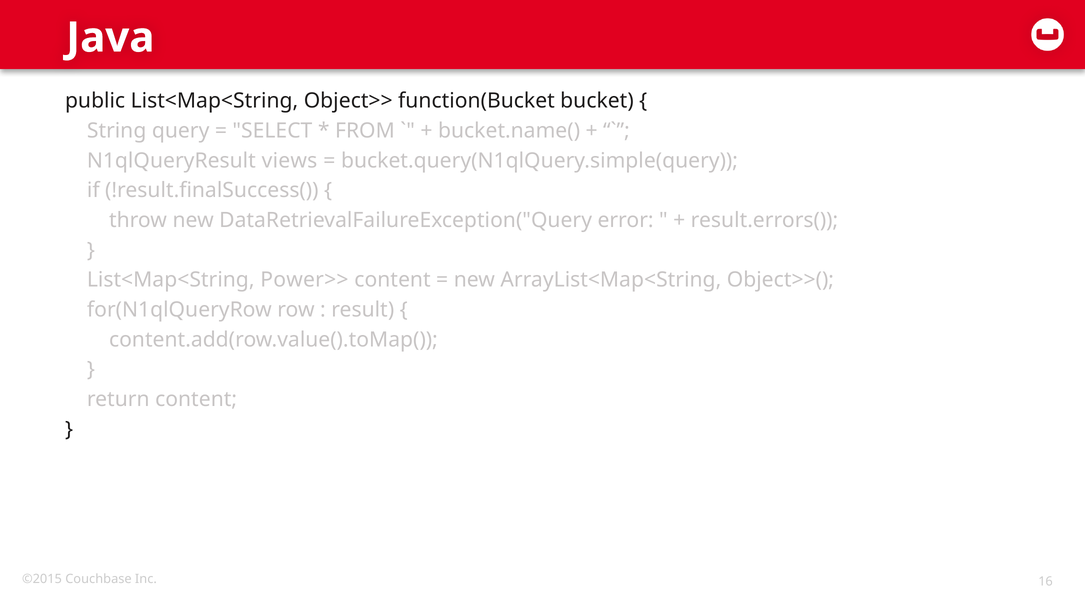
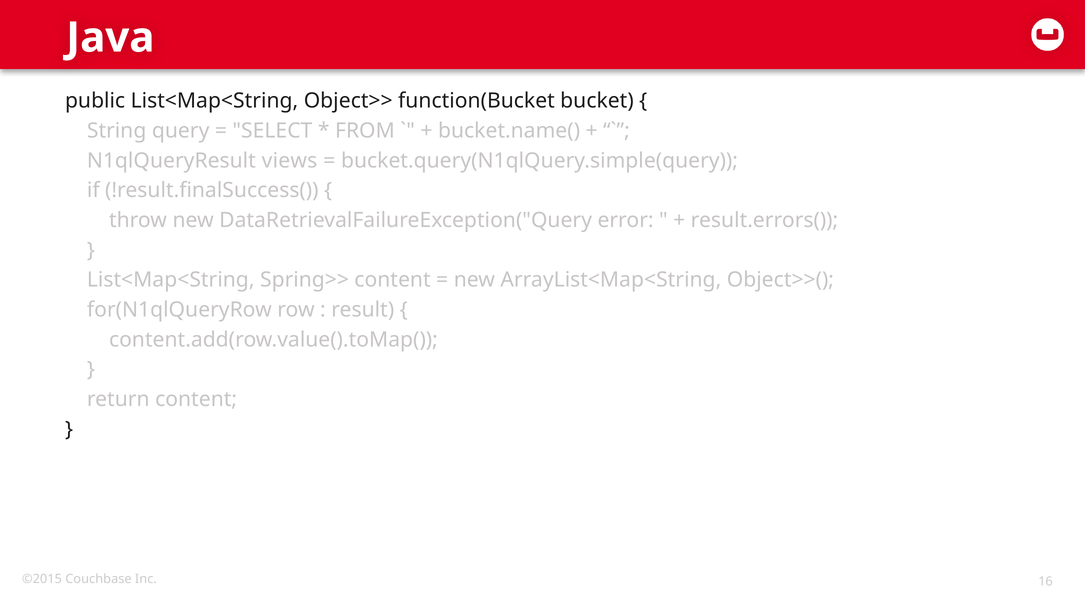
Power>>: Power>> -> Spring>>
